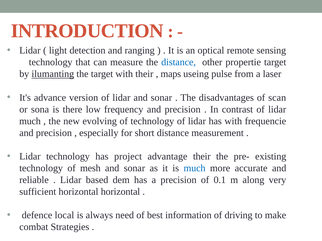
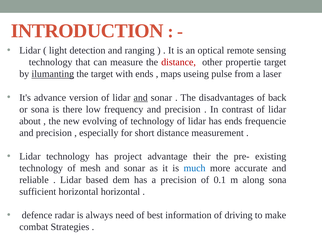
distance at (179, 62) colour: blue -> red
with their: their -> ends
and at (141, 98) underline: none -> present
scan: scan -> back
much at (30, 121): much -> about
has with: with -> ends
along very: very -> sona
local: local -> radar
